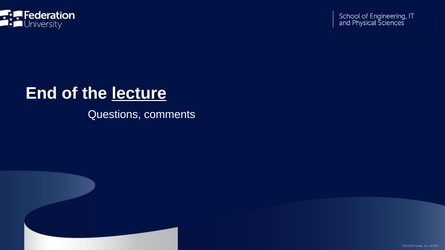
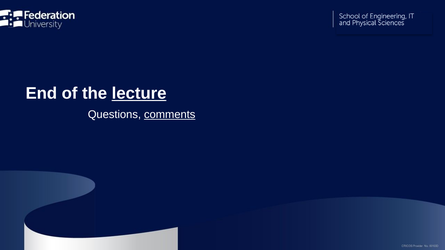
comments underline: none -> present
